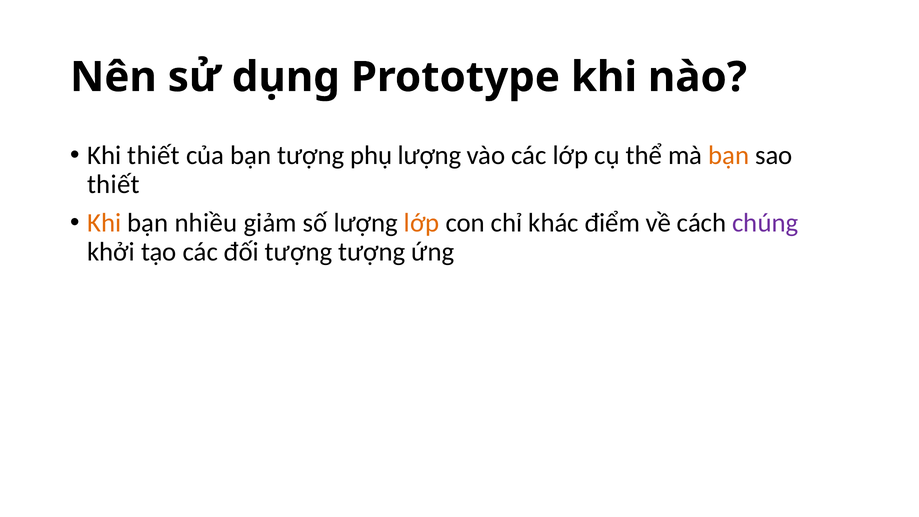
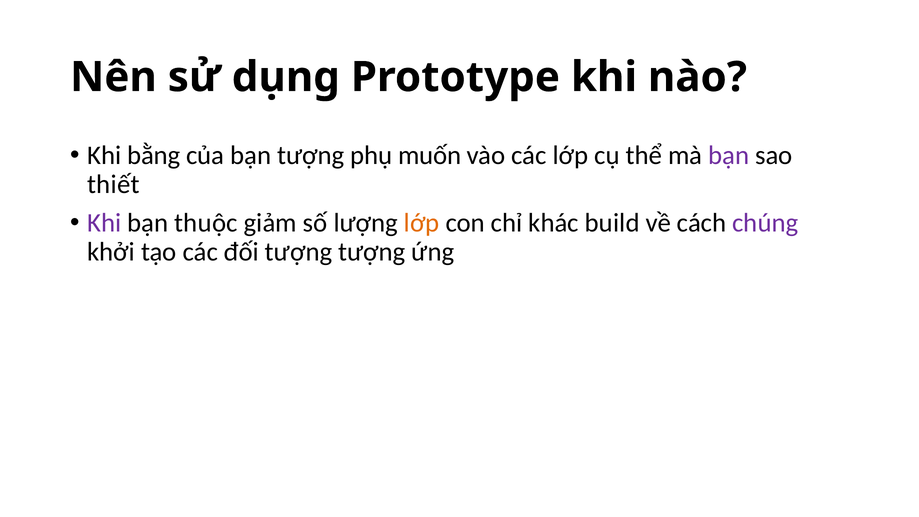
Khi thiết: thiết -> bằng
phụ lượng: lượng -> muốn
bạn at (729, 155) colour: orange -> purple
Khi at (104, 223) colour: orange -> purple
nhiều: nhiều -> thuộc
điểm: điểm -> build
